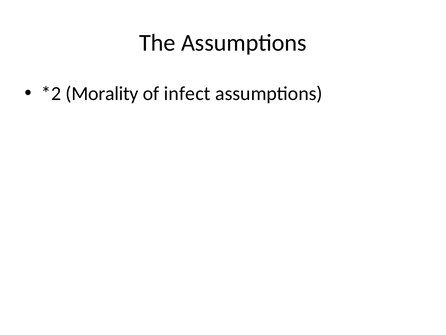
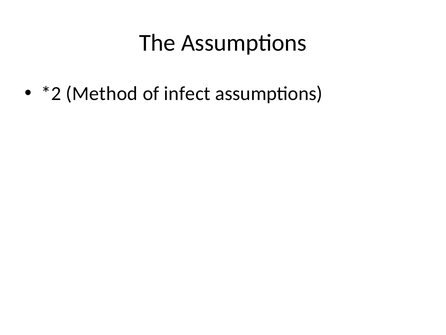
Morality: Morality -> Method
